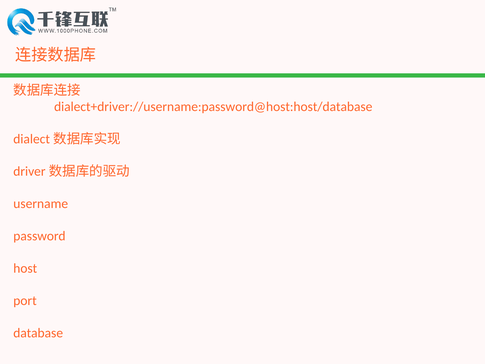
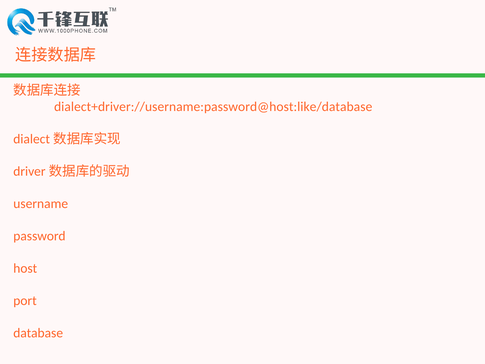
dialect+driver://username:password@host:host/database: dialect+driver://username:password@host:host/database -> dialect+driver://username:password@host:like/database
